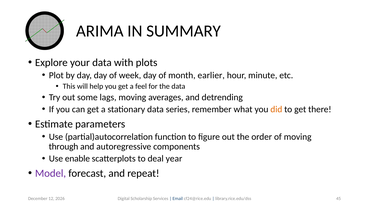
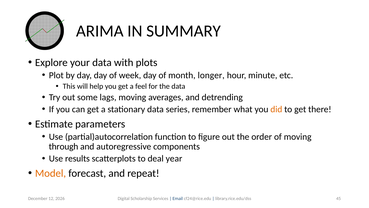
earlier: earlier -> longer
enable: enable -> results
Model colour: purple -> orange
